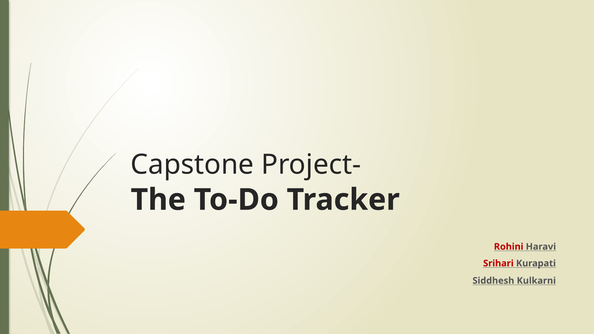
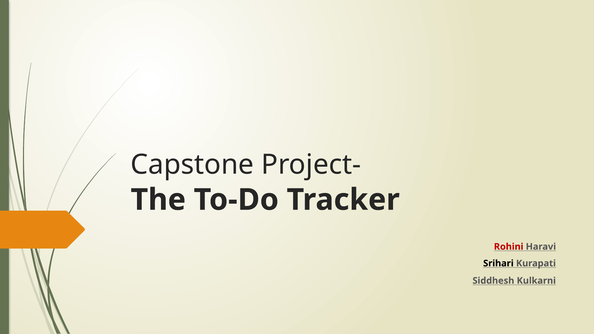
Srihari colour: red -> black
